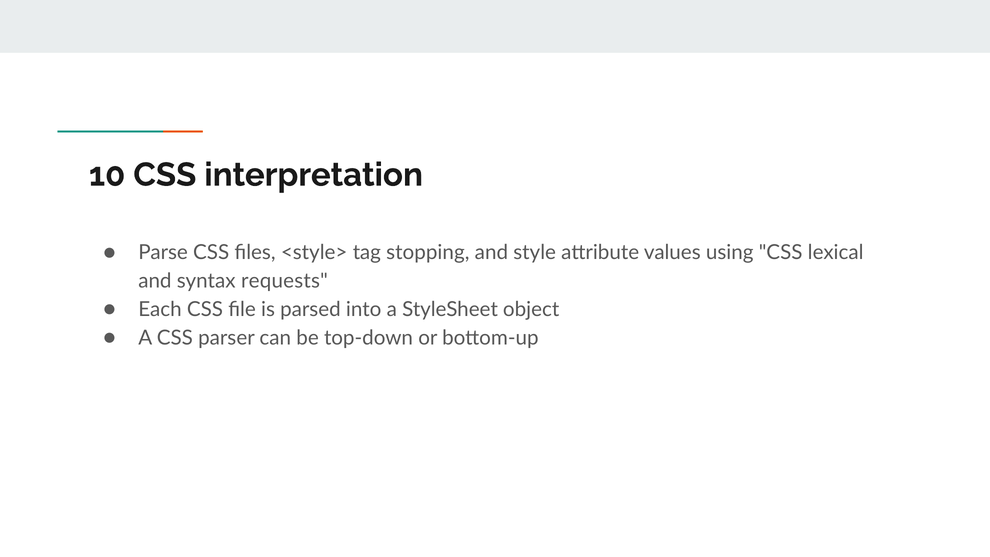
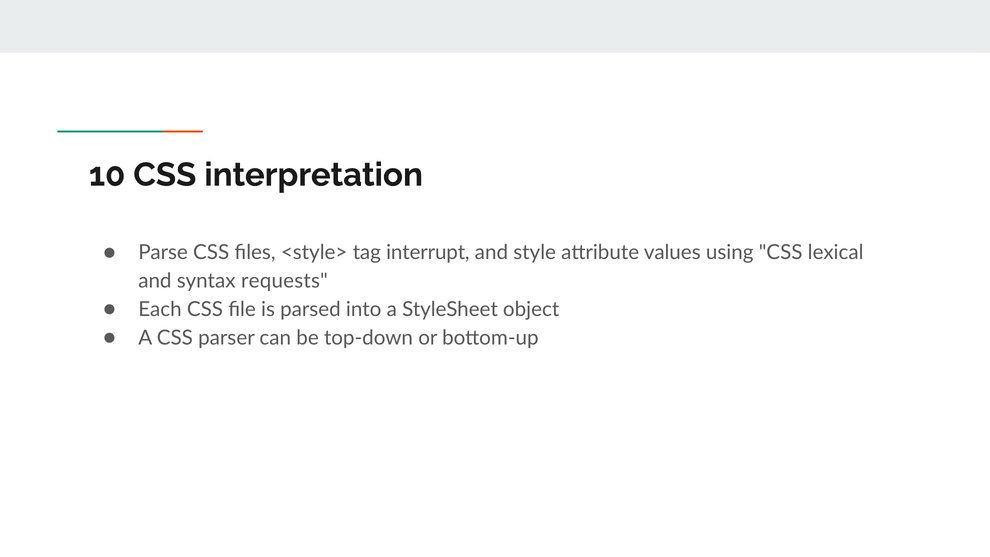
stopping: stopping -> interrupt
